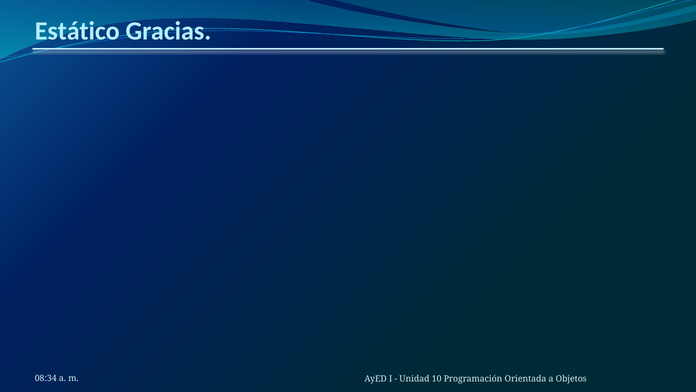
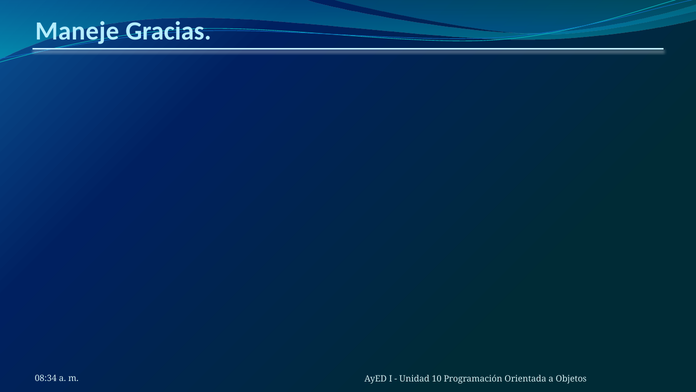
Estático: Estático -> Maneje
